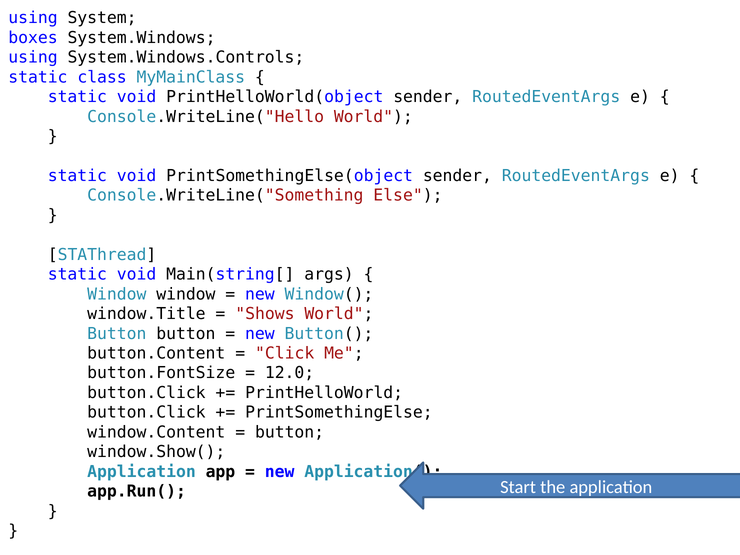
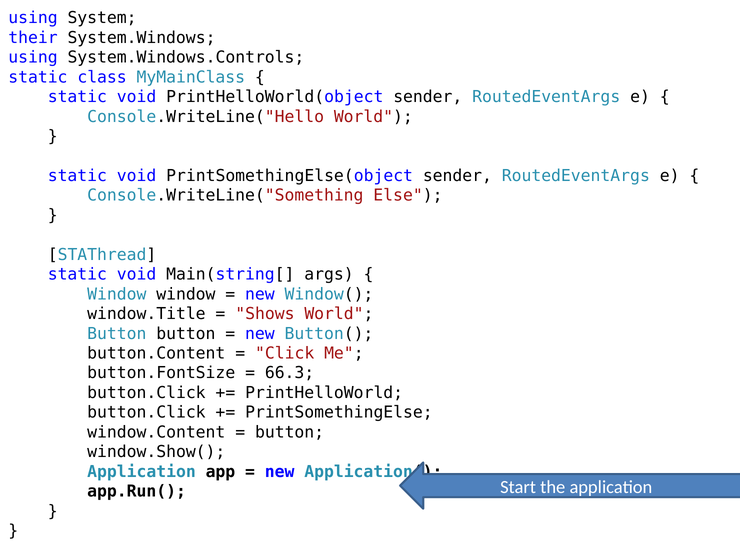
boxes: boxes -> their
12.0: 12.0 -> 66.3
